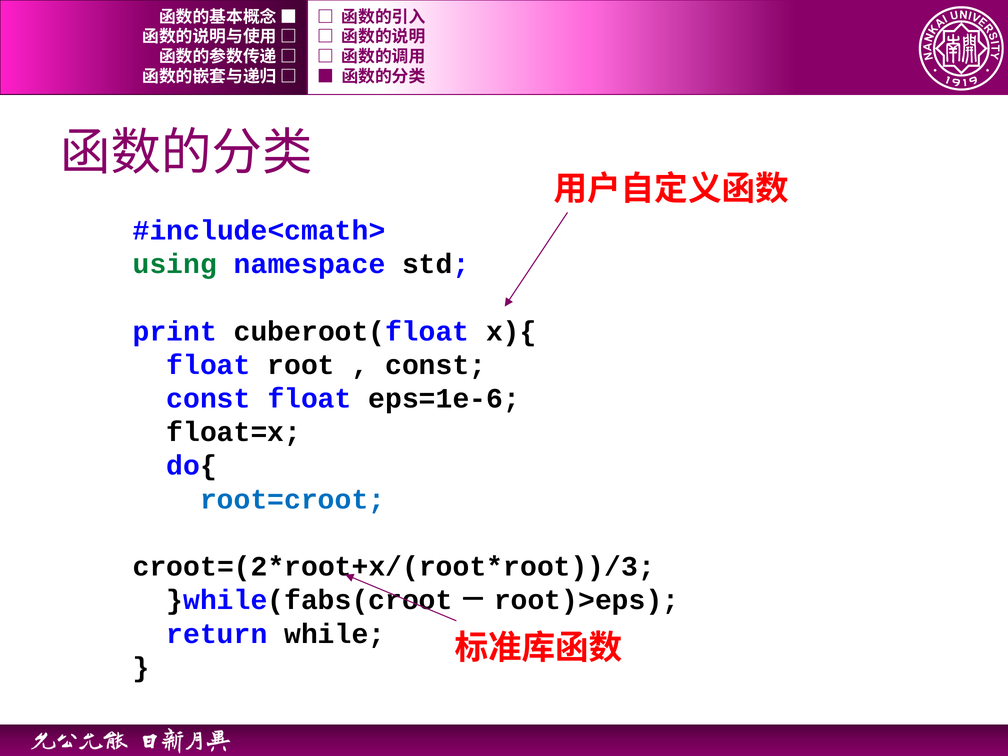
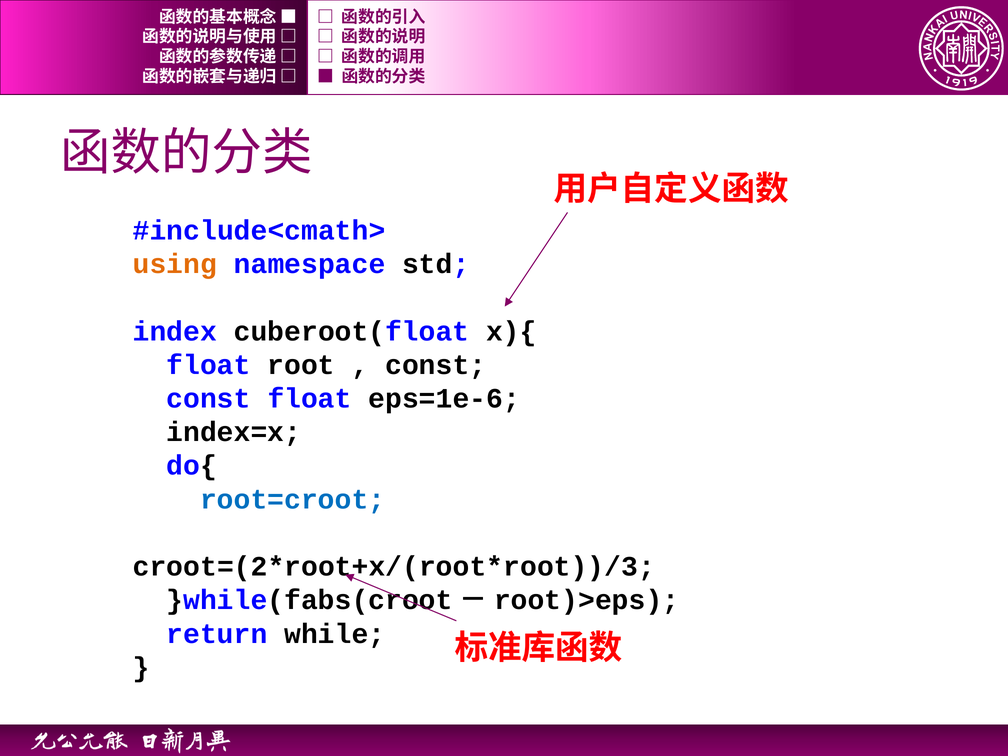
using colour: green -> orange
print: print -> index
float=x: float=x -> index=x
